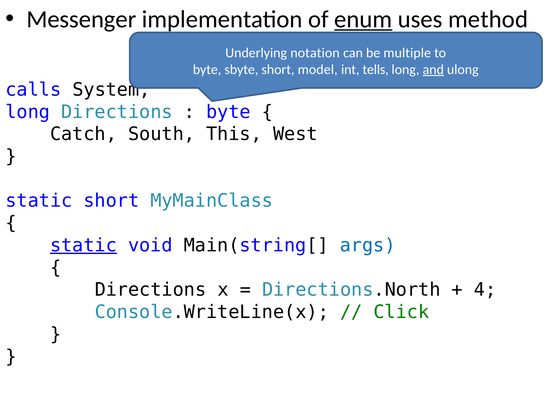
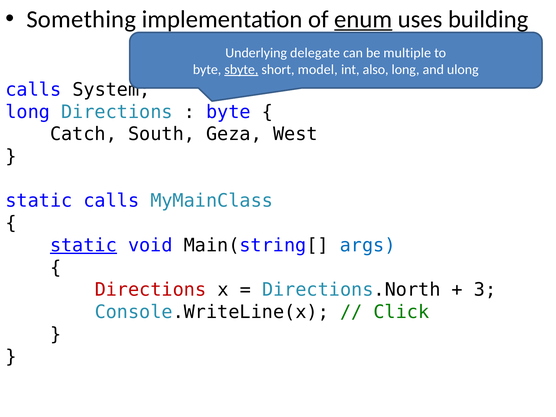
Messenger: Messenger -> Something
method: method -> building
notation: notation -> delegate
sbyte underline: none -> present
tells: tells -> also
and underline: present -> none
This: This -> Geza
static short: short -> calls
Directions at (150, 290) colour: black -> red
4: 4 -> 3
